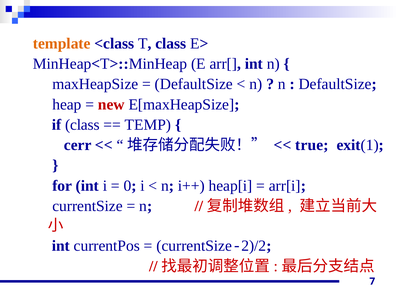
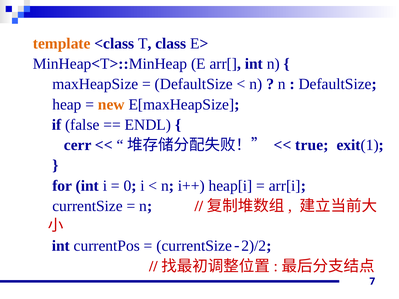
new colour: red -> orange
if class: class -> false
TEMP: TEMP -> ENDL
